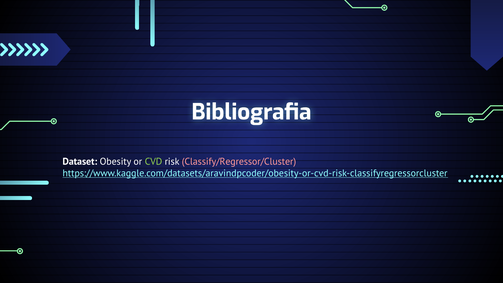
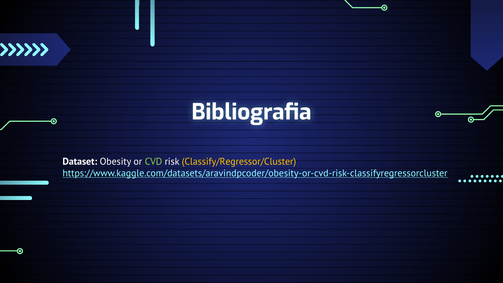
Classify/Regressor/Cluster colour: pink -> yellow
